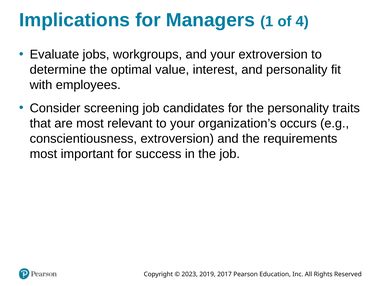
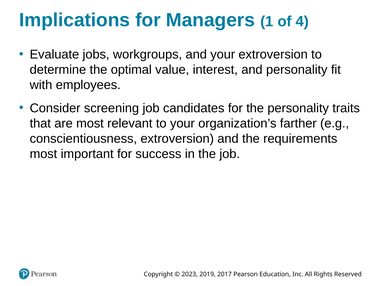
occurs: occurs -> farther
